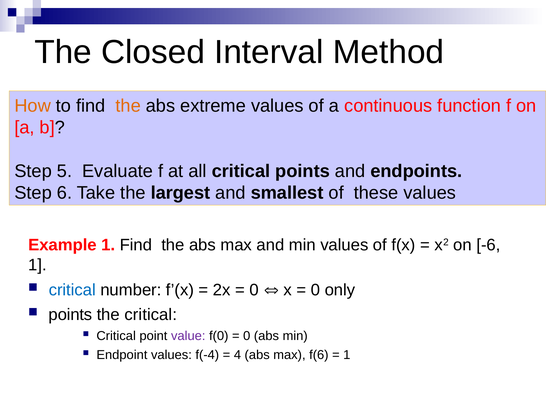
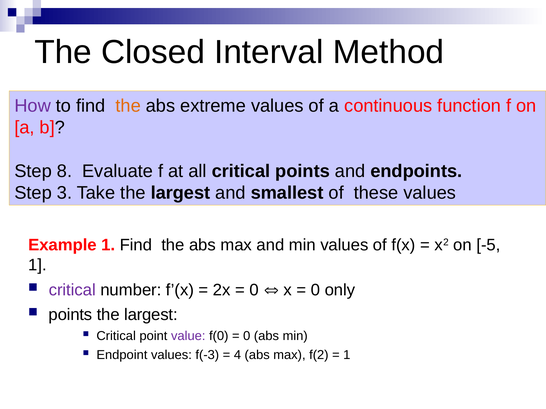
How colour: orange -> purple
5: 5 -> 8
6: 6 -> 3
-6: -6 -> -5
critical at (72, 290) colour: blue -> purple
critical at (151, 315): critical -> largest
f(-4: f(-4 -> f(-3
f(6: f(6 -> f(2
